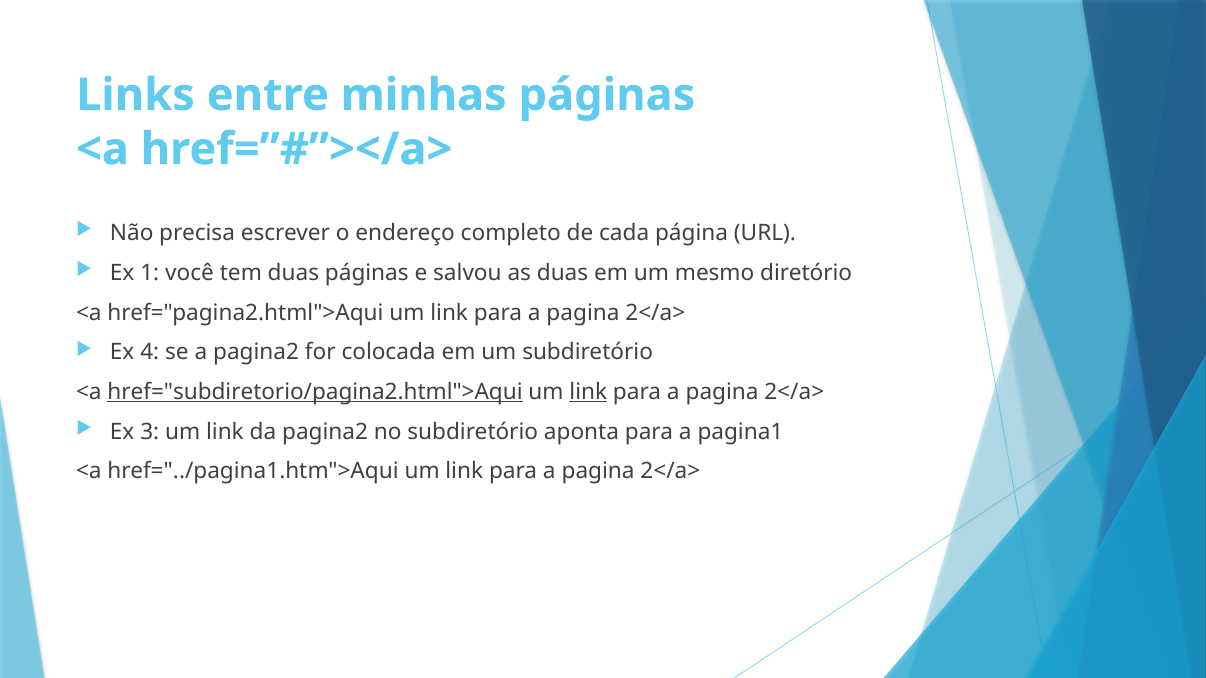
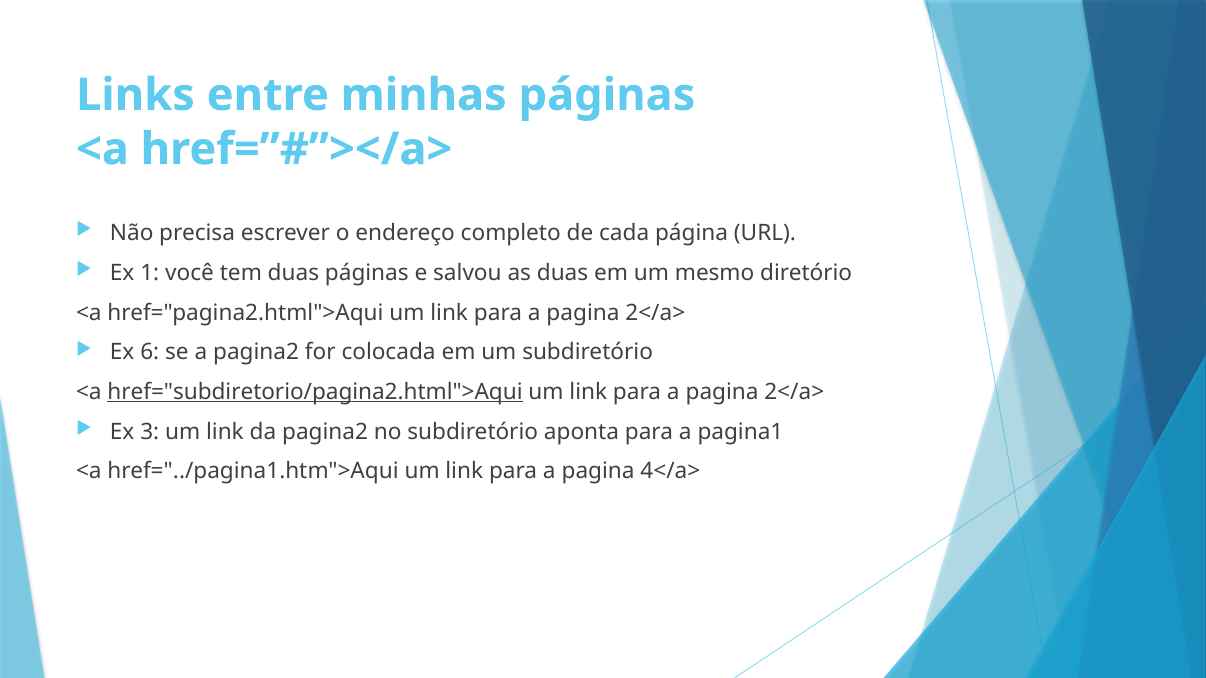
4: 4 -> 6
link at (588, 392) underline: present -> none
2</a> at (670, 472): 2</a> -> 4</a>
